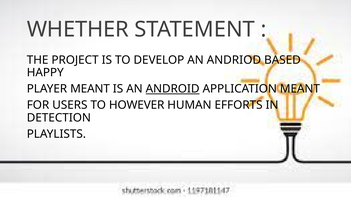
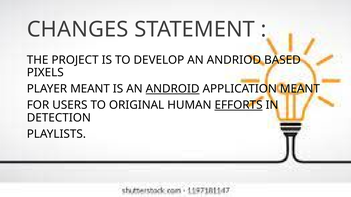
WHETHER: WHETHER -> CHANGES
HAPPY: HAPPY -> PIXELS
HOWEVER: HOWEVER -> ORIGINAL
EFFORTS underline: none -> present
